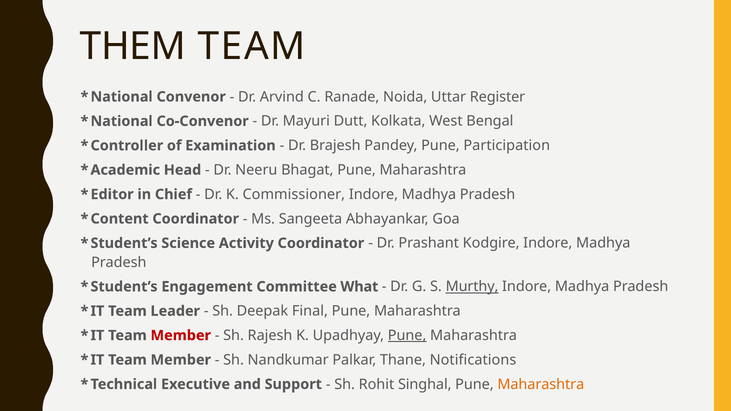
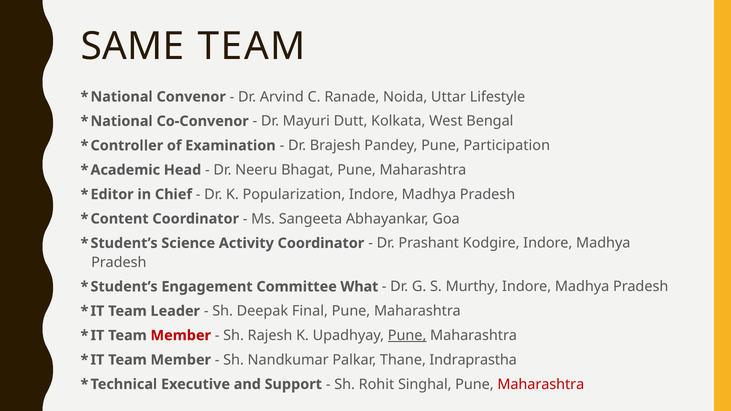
THEM: THEM -> SAME
Register: Register -> Lifestyle
Commissioner: Commissioner -> Popularization
Murthy underline: present -> none
Notifications: Notifications -> Indraprastha
Maharashtra at (541, 384) colour: orange -> red
